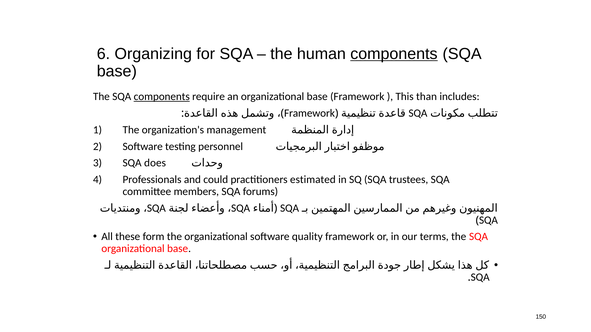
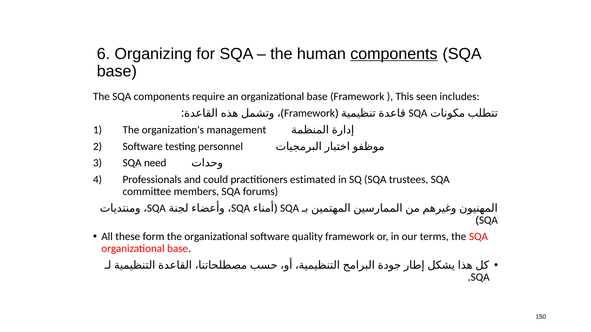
components at (162, 97) underline: present -> none
than: than -> seen
does: does -> need
